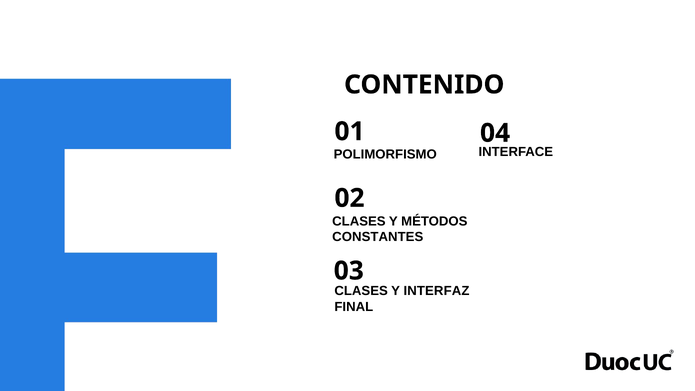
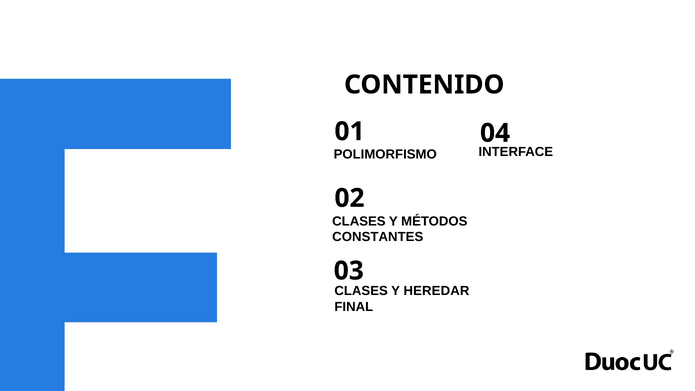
INTERFAZ: INTERFAZ -> HEREDAR
